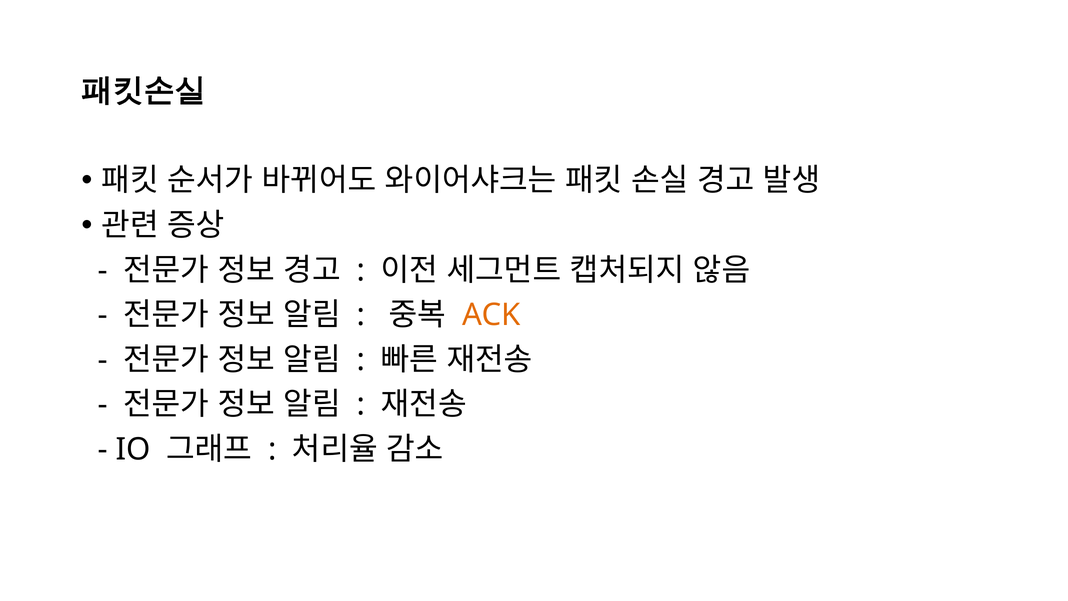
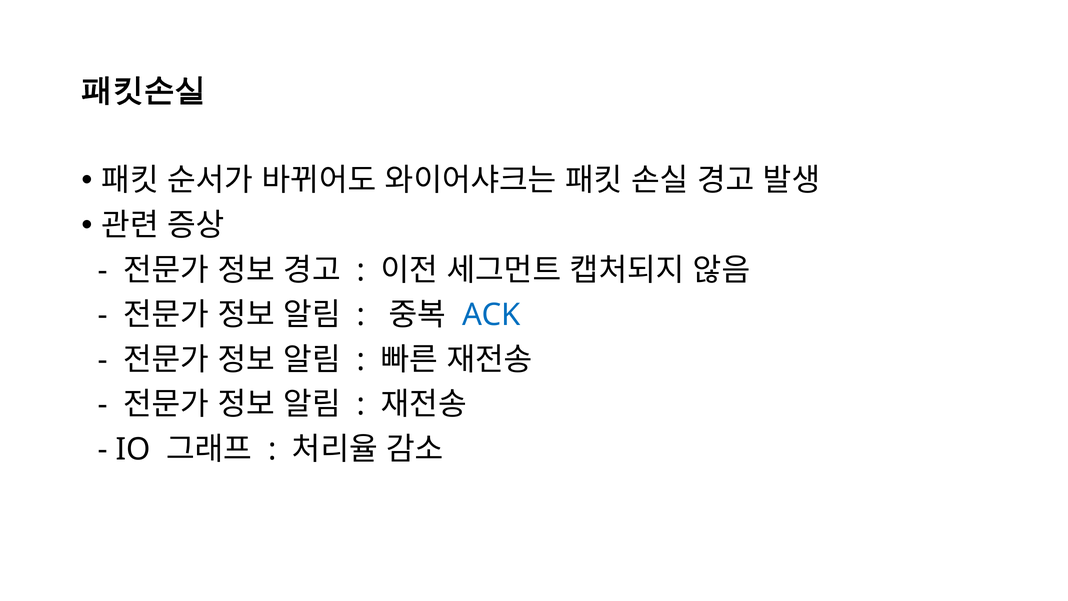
ACK colour: orange -> blue
